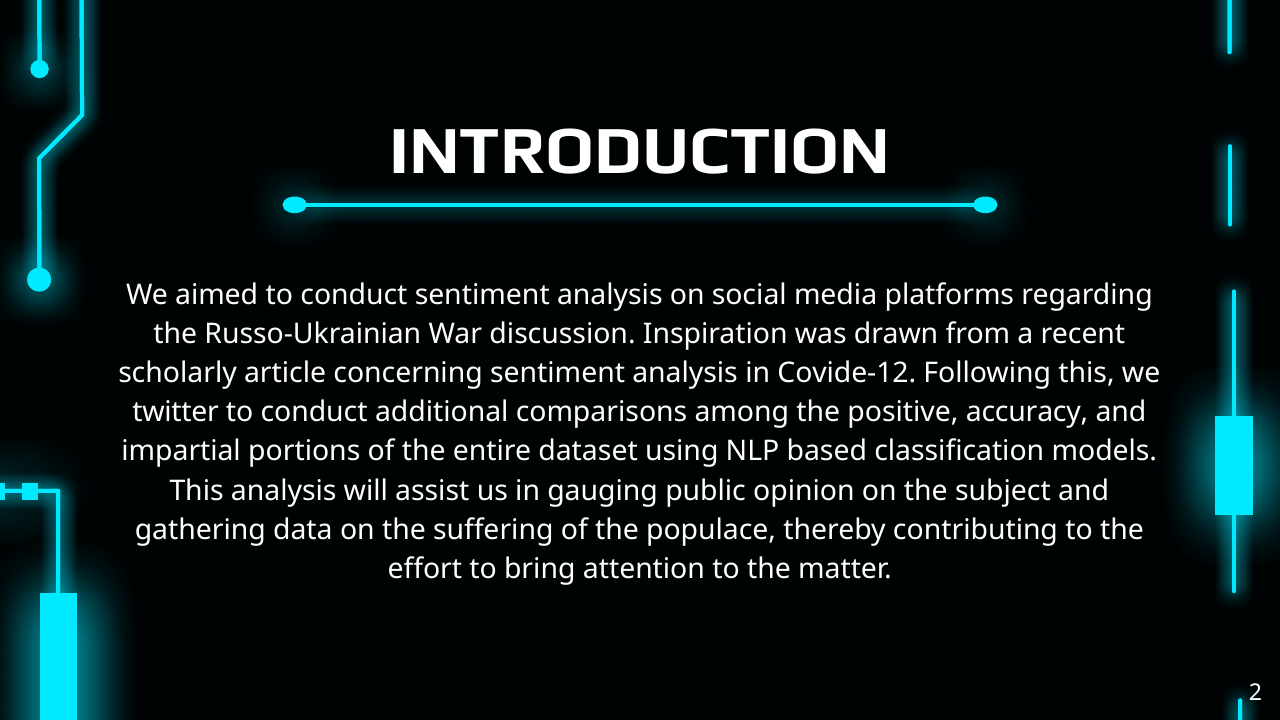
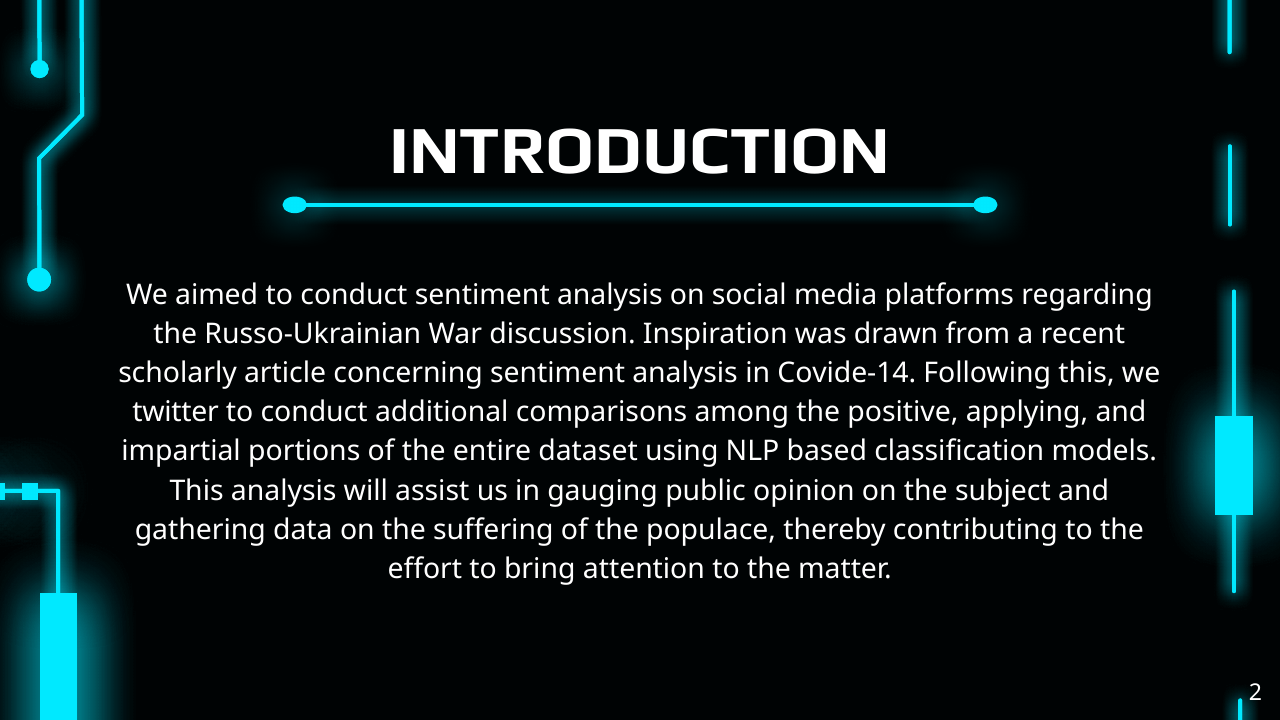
Covide-12: Covide-12 -> Covide-14
accuracy: accuracy -> applying
